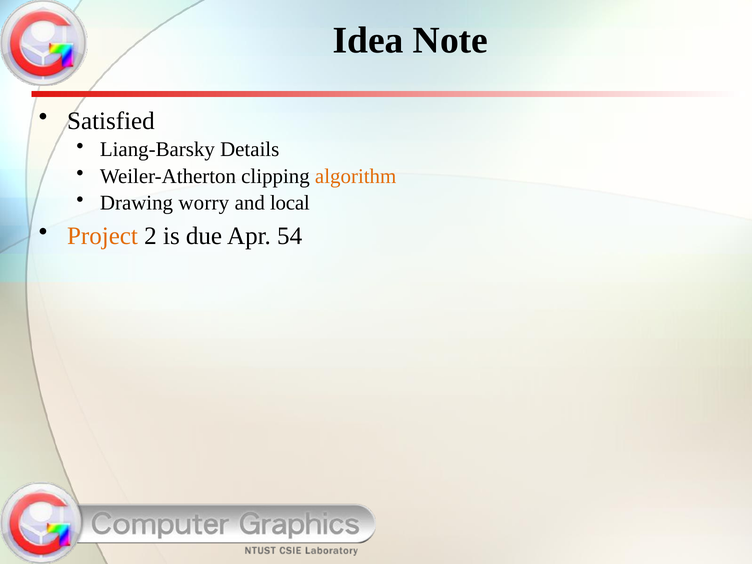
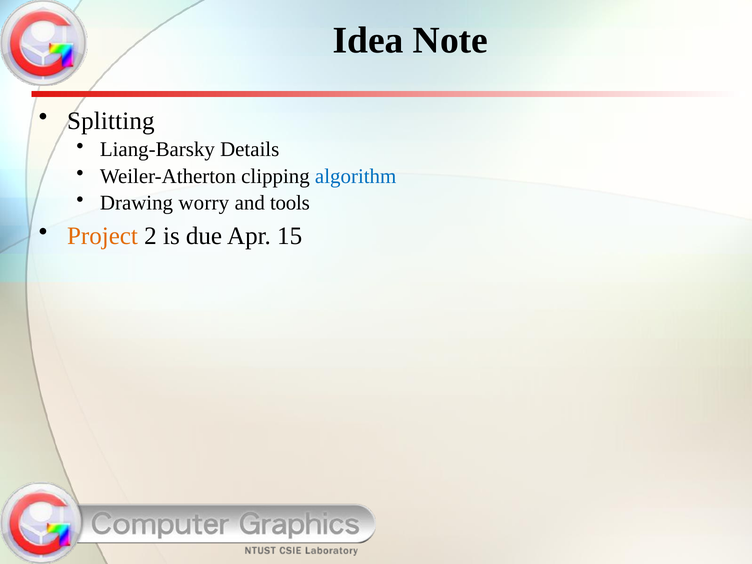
Satisfied: Satisfied -> Splitting
algorithm colour: orange -> blue
local: local -> tools
54: 54 -> 15
